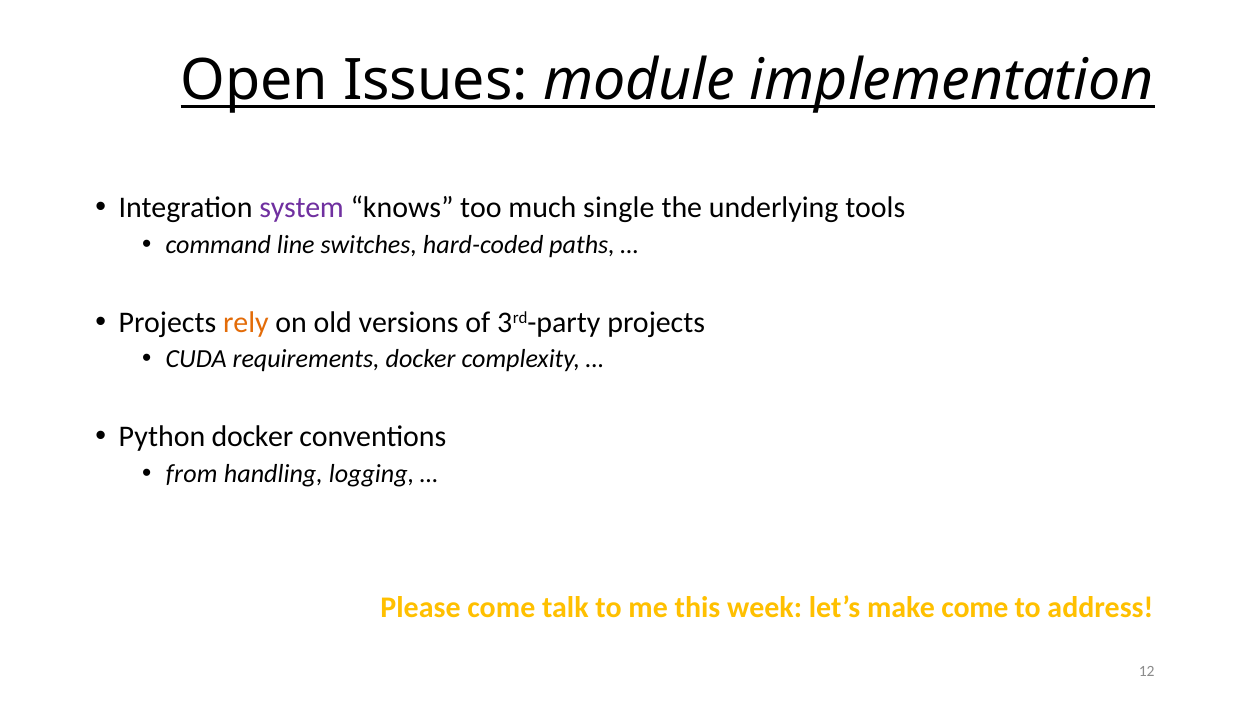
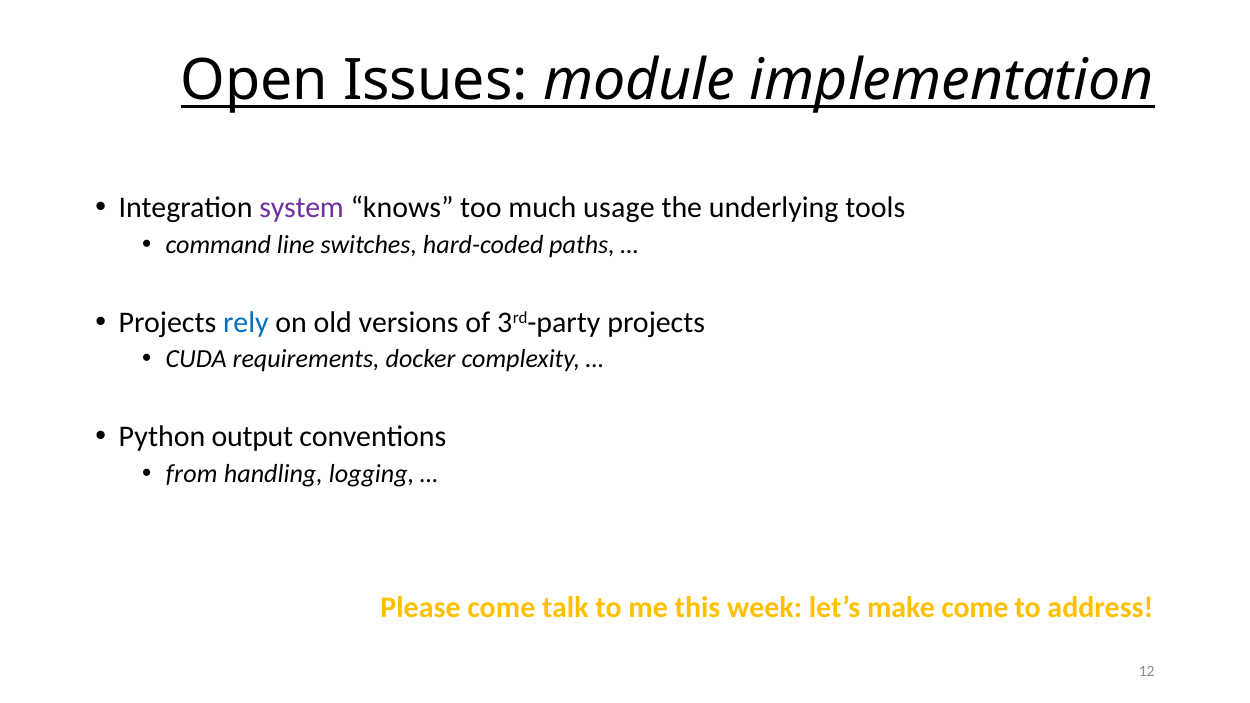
single: single -> usage
rely colour: orange -> blue
Python docker: docker -> output
